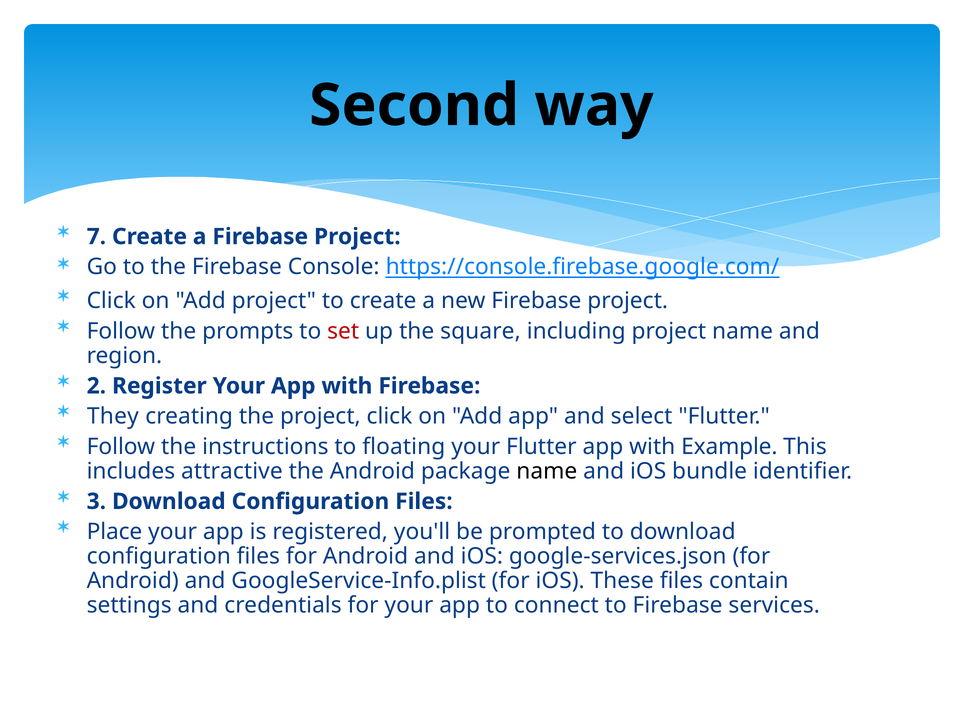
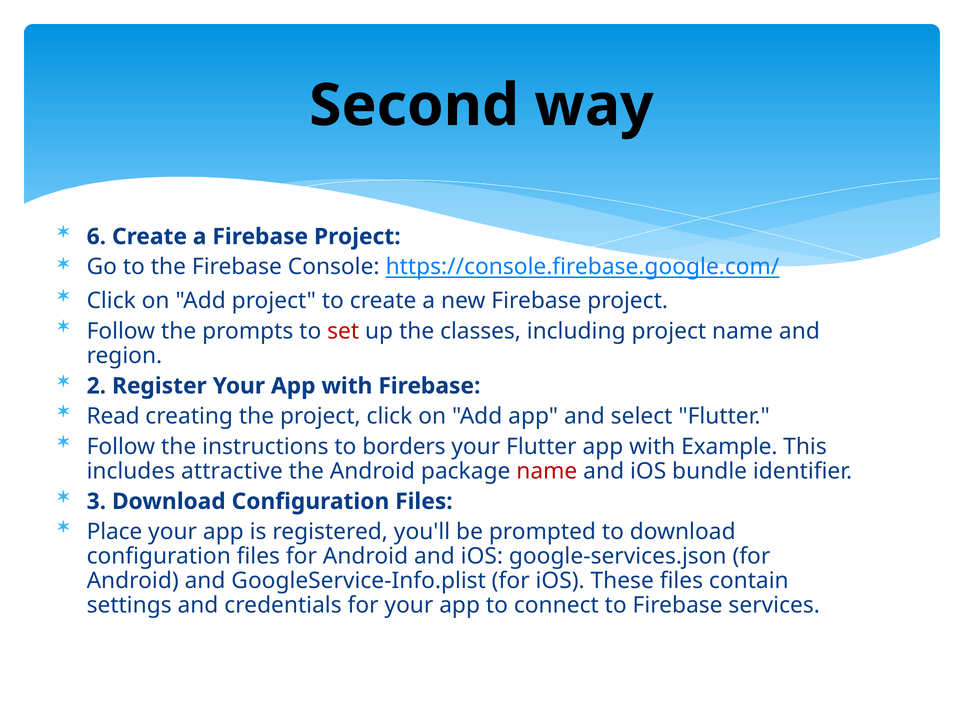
7: 7 -> 6
square: square -> classes
They: They -> Read
floating: floating -> borders
name at (547, 471) colour: black -> red
